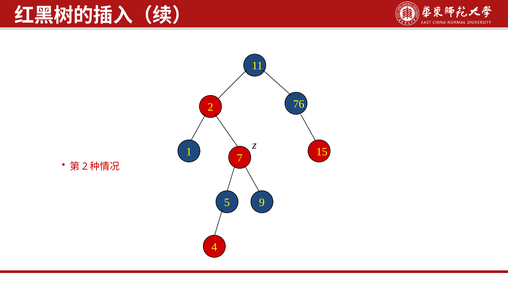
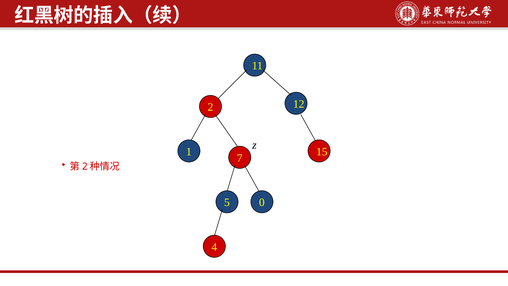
76: 76 -> 12
9: 9 -> 0
